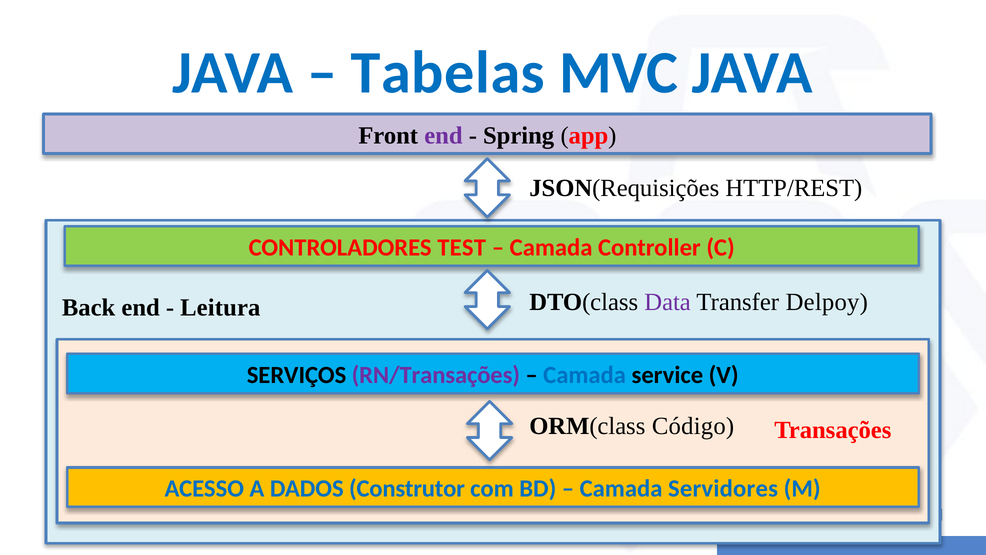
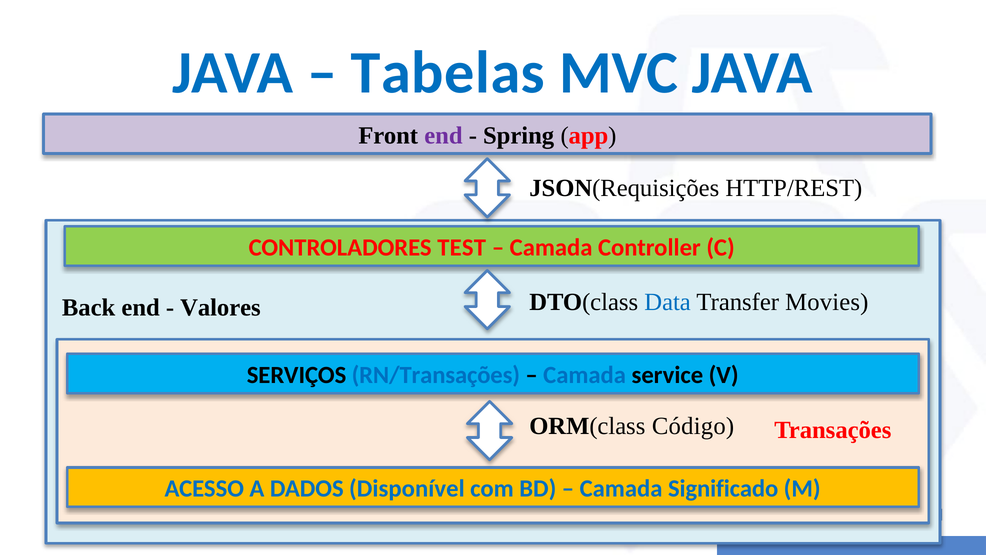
Data colour: purple -> blue
Delpoy: Delpoy -> Movies
Leitura: Leitura -> Valores
RN/Transações colour: purple -> blue
Construtor: Construtor -> Disponível
Servidores: Servidores -> Significado
